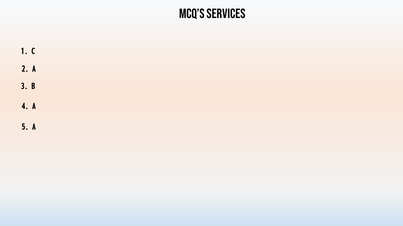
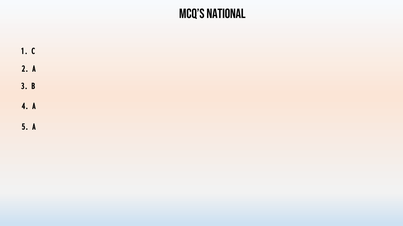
Services: Services -> National
